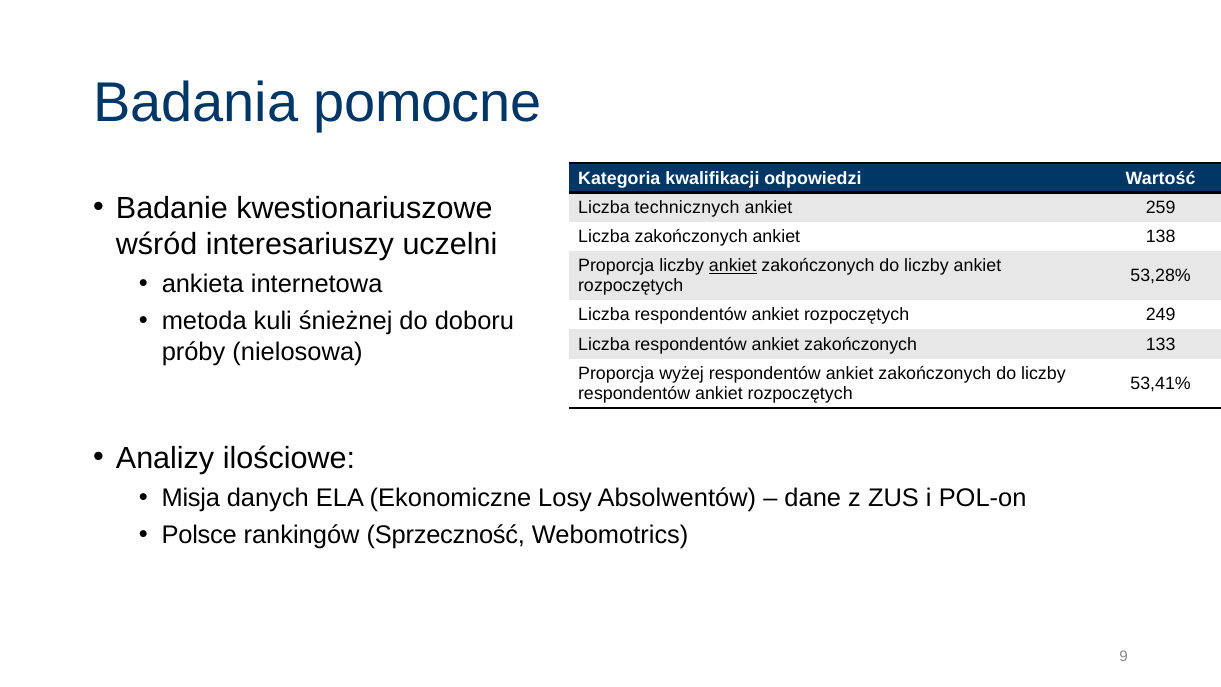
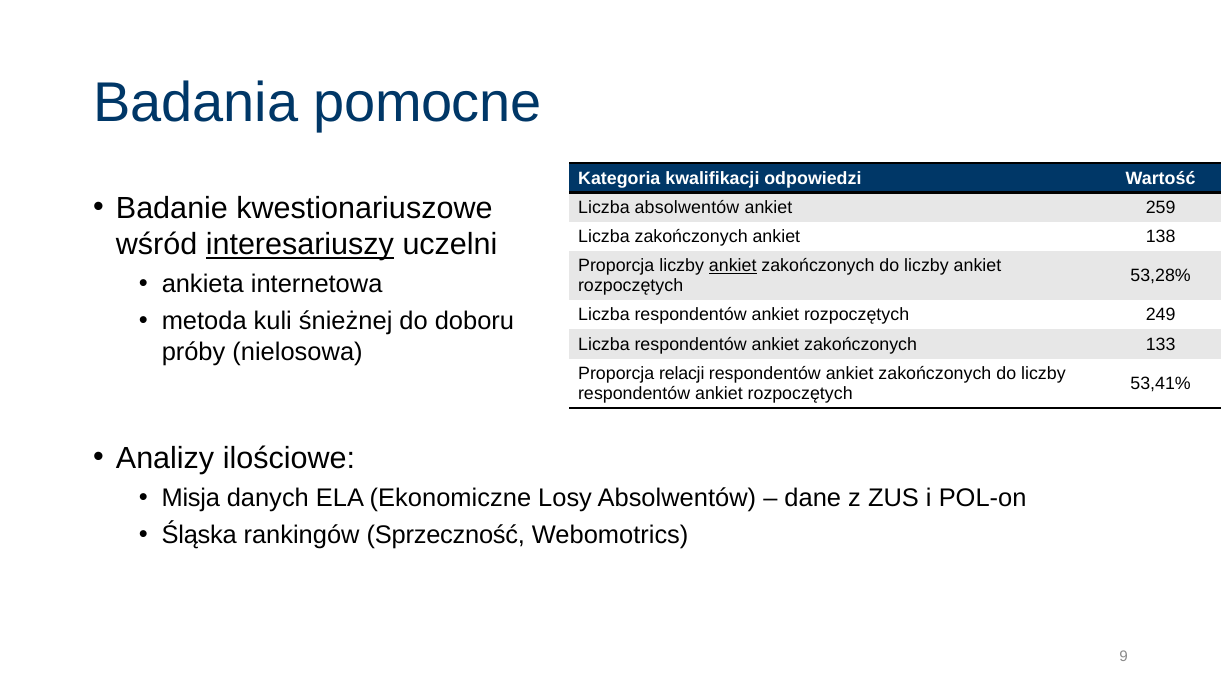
Liczba technicznych: technicznych -> absolwentów
interesariuszy underline: none -> present
wyżej: wyżej -> relacji
Polsce: Polsce -> Śląska
